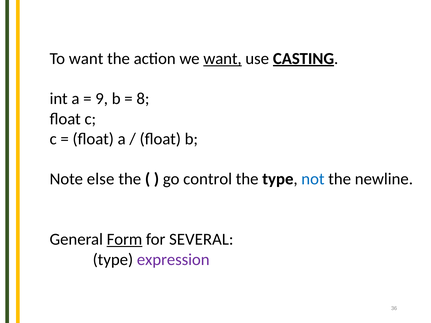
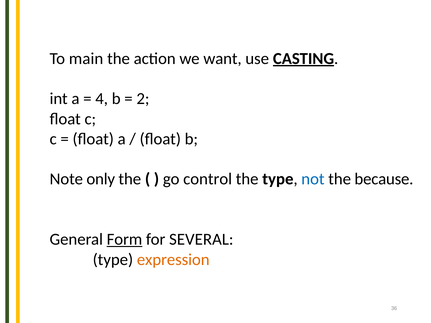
To want: want -> main
want at (223, 59) underline: present -> none
9: 9 -> 4
8: 8 -> 2
else: else -> only
newline: newline -> because
expression colour: purple -> orange
